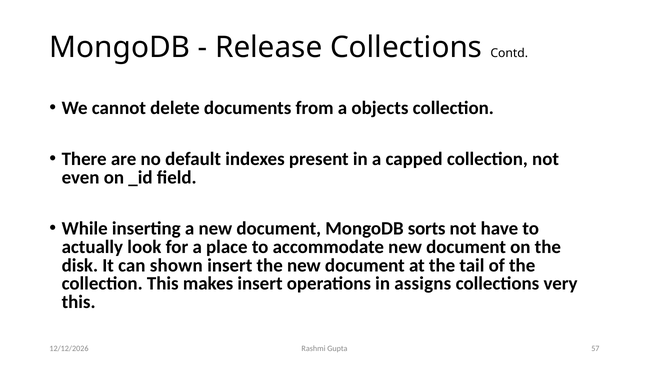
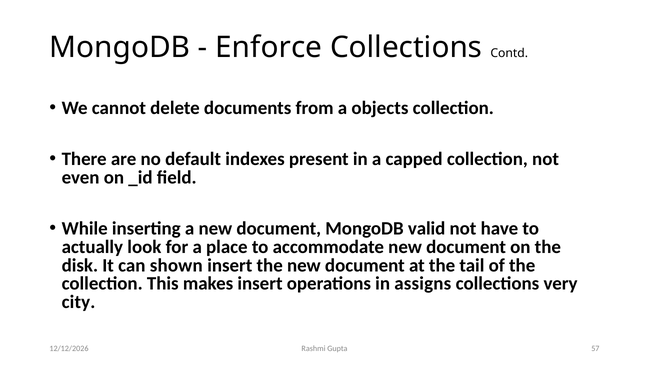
Release: Release -> Enforce
sorts: sorts -> valid
this at (79, 302): this -> city
